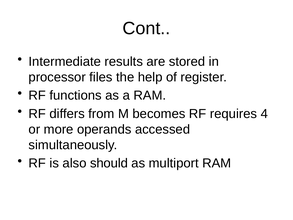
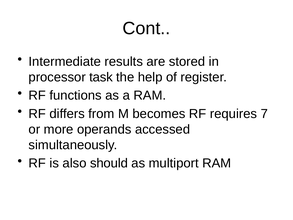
files: files -> task
4: 4 -> 7
